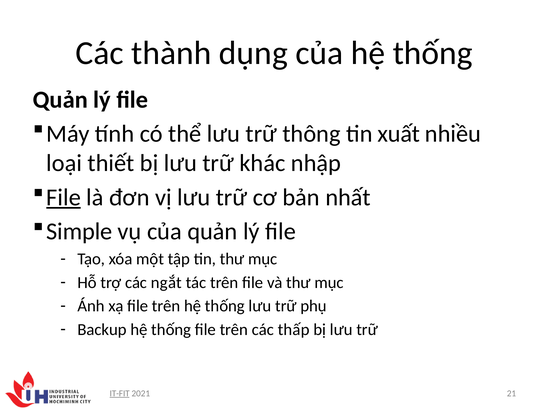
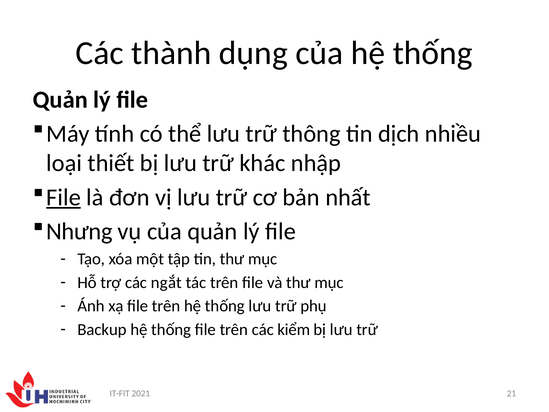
xuất: xuất -> dịch
Simple: Simple -> Nhưng
thấp: thấp -> kiểm
IT-FIT underline: present -> none
